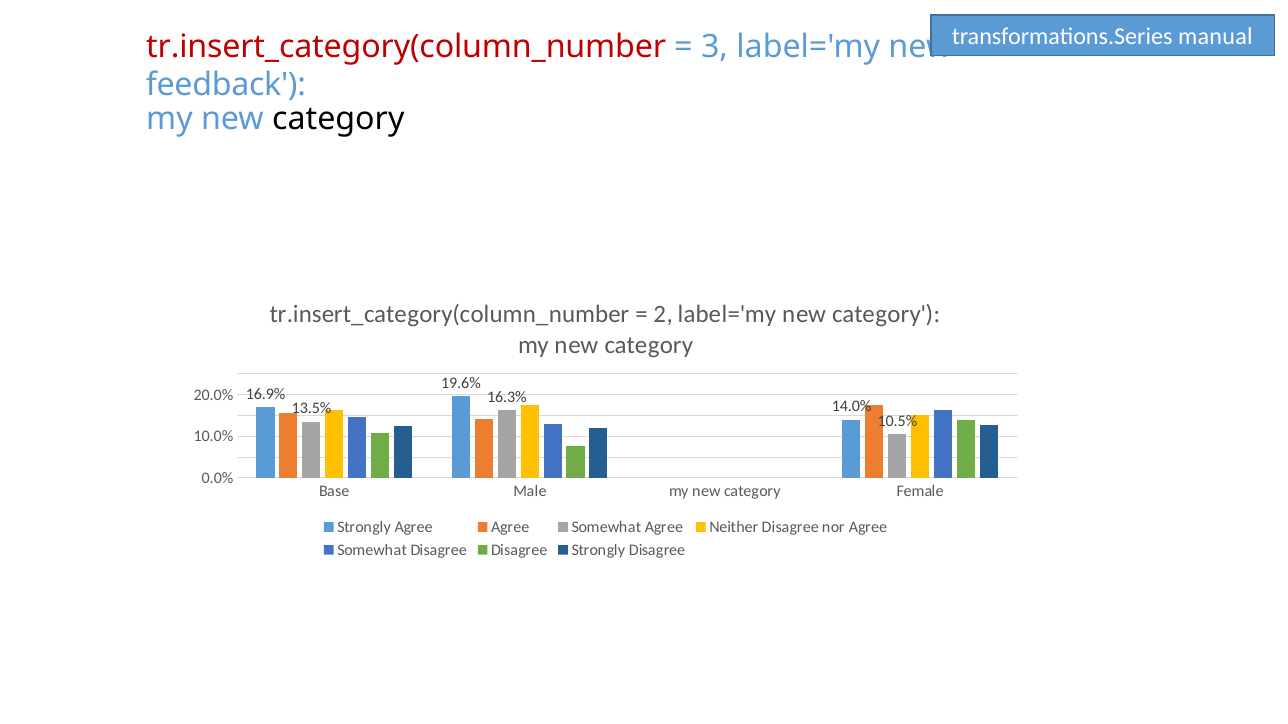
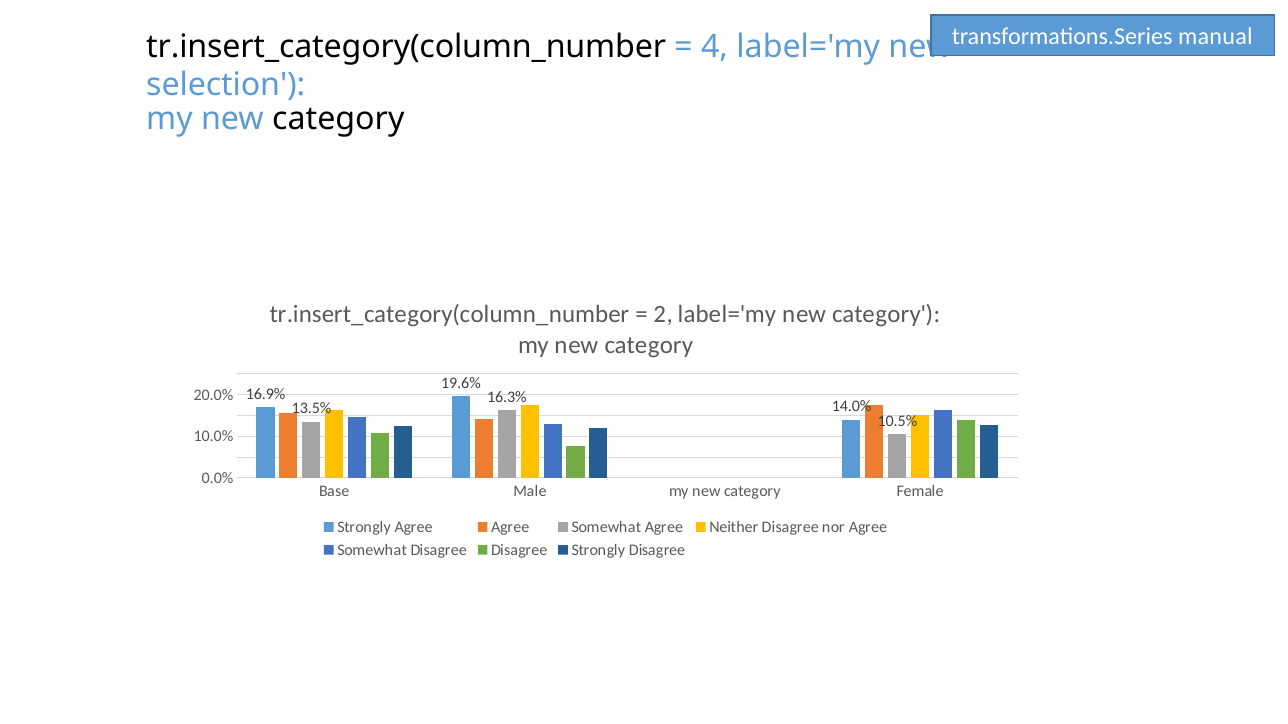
tr.insert_category(column_number at (406, 47) colour: red -> black
3: 3 -> 4
feedback: feedback -> selection
